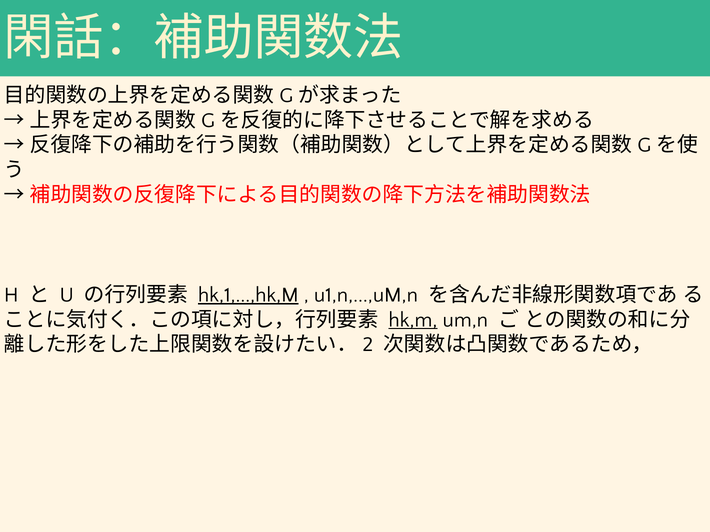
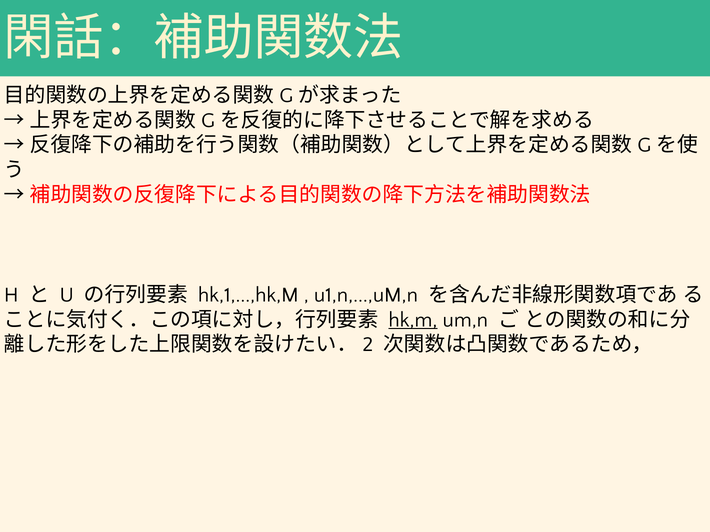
hk,1,...,hk,M underline: present -> none
